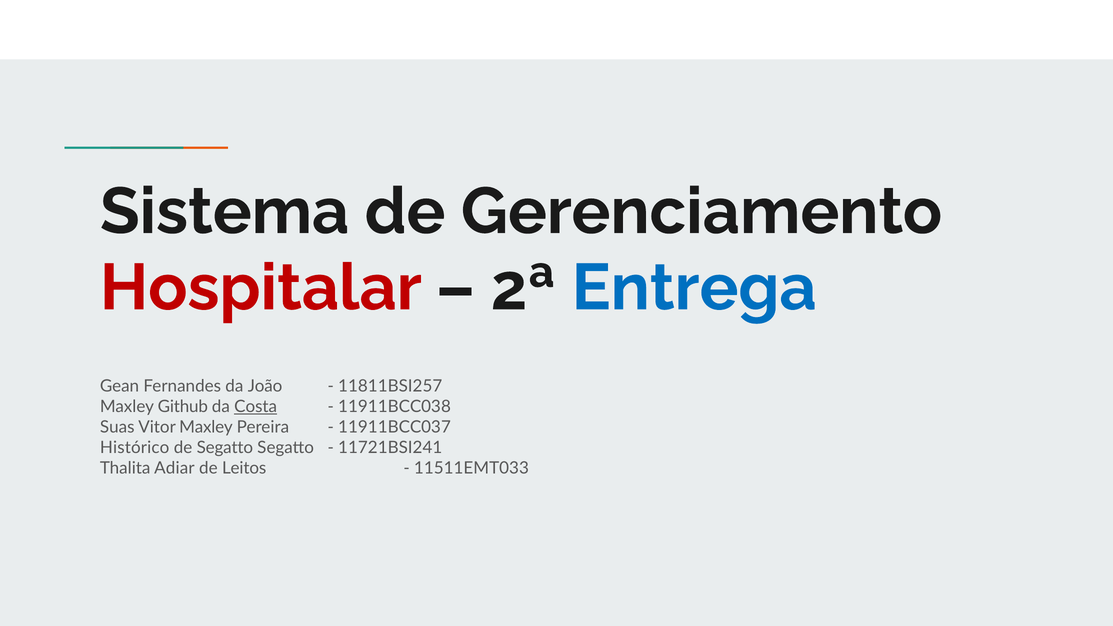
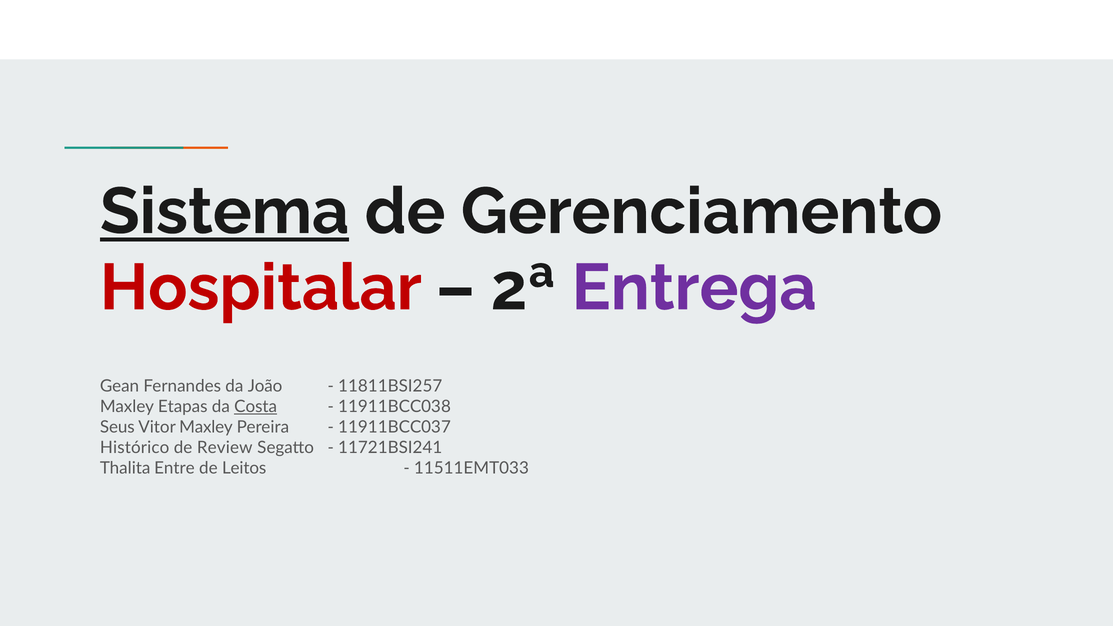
Sistema underline: none -> present
Entrega colour: blue -> purple
Github: Github -> Etapas
Suas: Suas -> Seus
de Segatto: Segatto -> Review
Adiar: Adiar -> Entre
